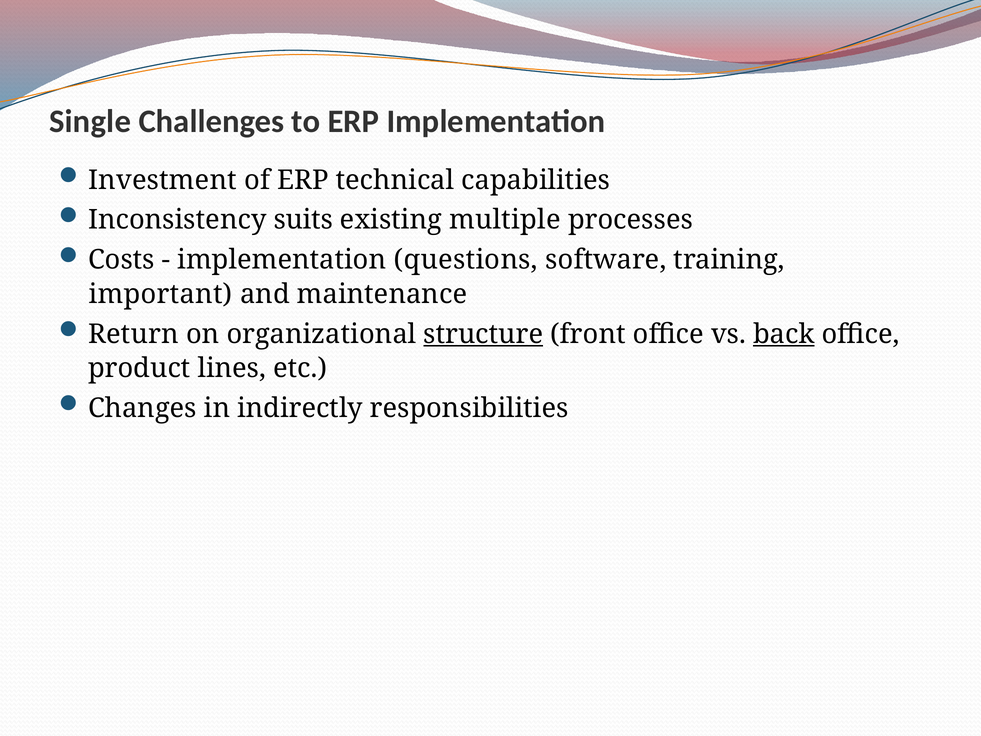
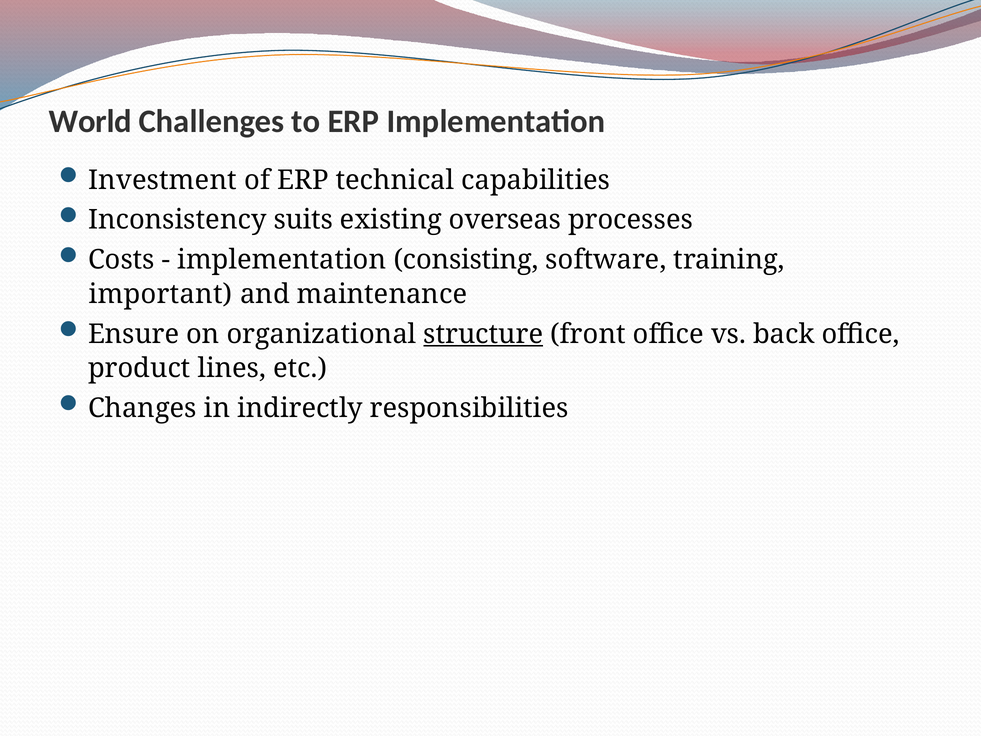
Single: Single -> World
multiple: multiple -> overseas
questions: questions -> consisting
Return: Return -> Ensure
back underline: present -> none
